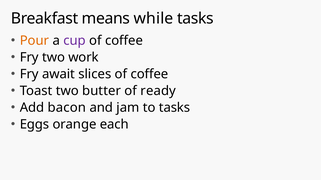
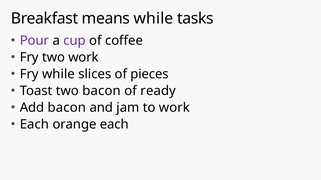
Pour colour: orange -> purple
Fry await: await -> while
slices of coffee: coffee -> pieces
two butter: butter -> bacon
to tasks: tasks -> work
Eggs at (35, 125): Eggs -> Each
